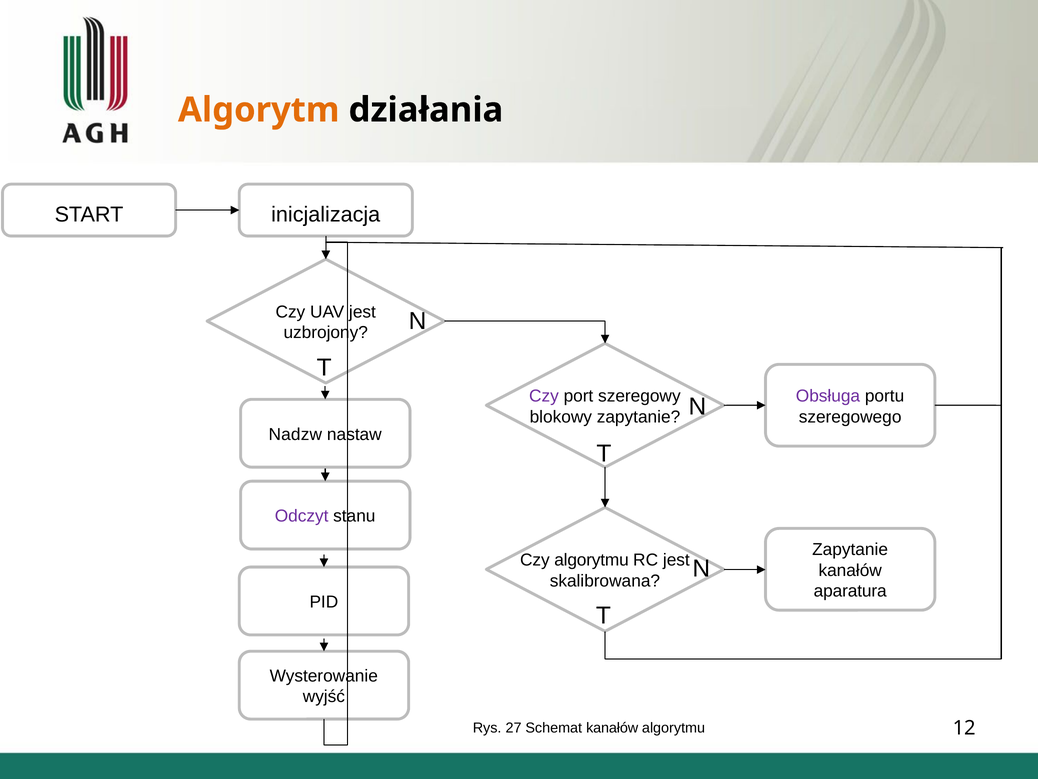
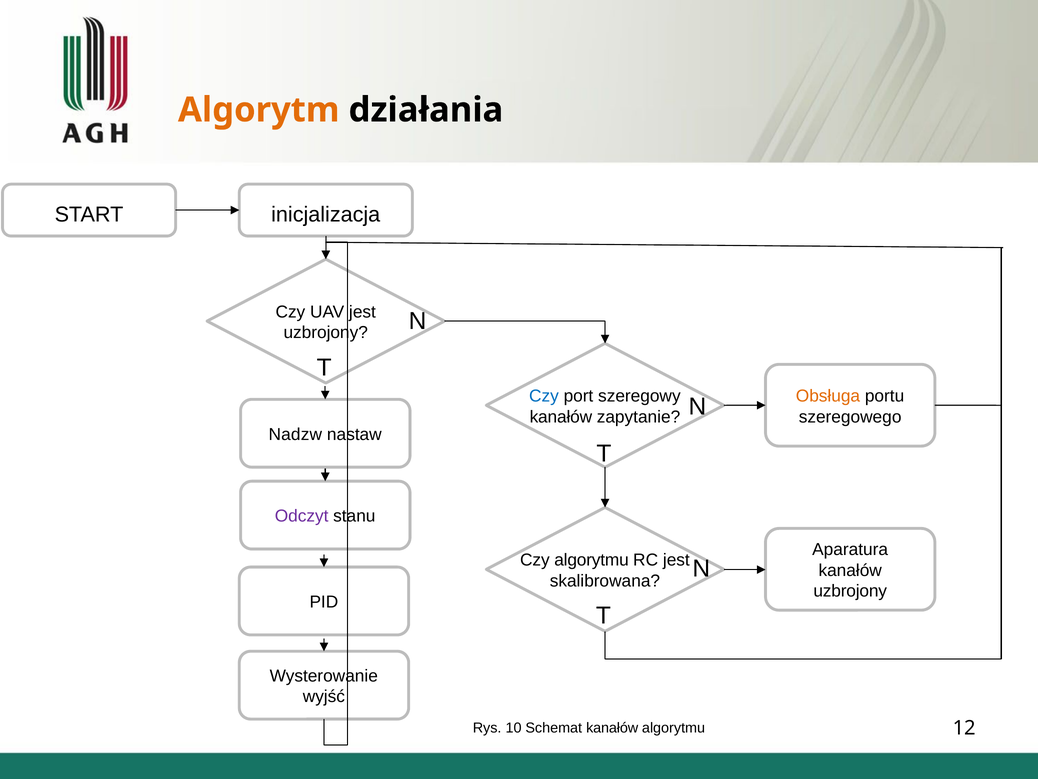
Czy at (544, 396) colour: purple -> blue
Obsługa colour: purple -> orange
blokowy at (561, 417): blokowy -> kanałów
Zapytanie at (850, 549): Zapytanie -> Aparatura
aparatura at (850, 591): aparatura -> uzbrojony
27: 27 -> 10
